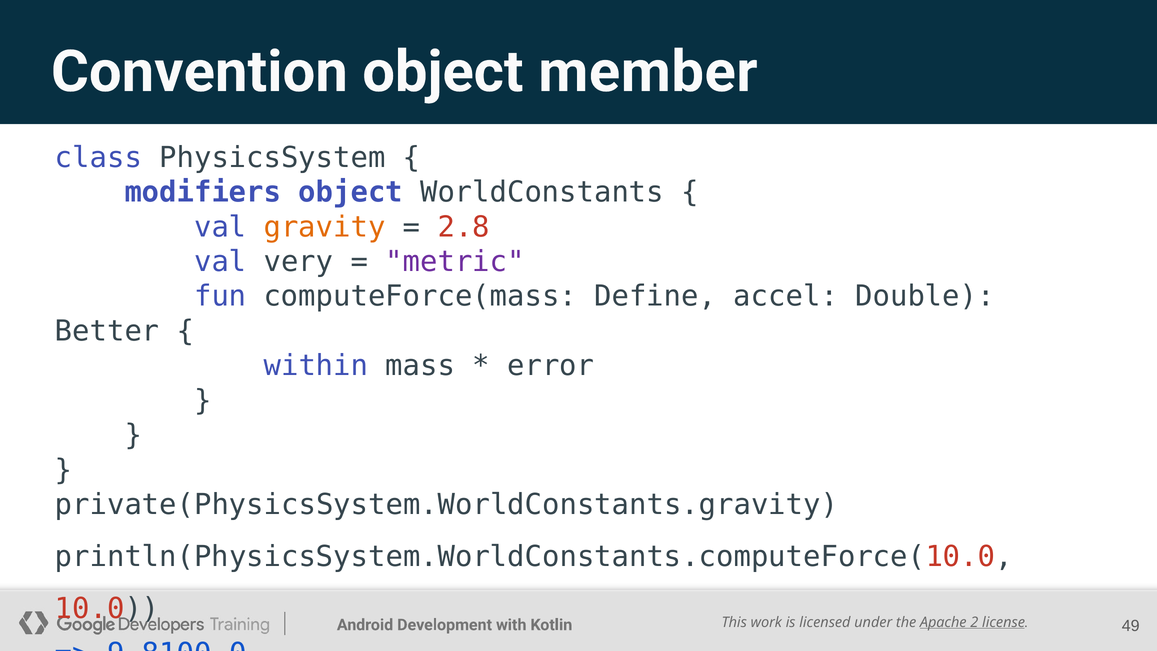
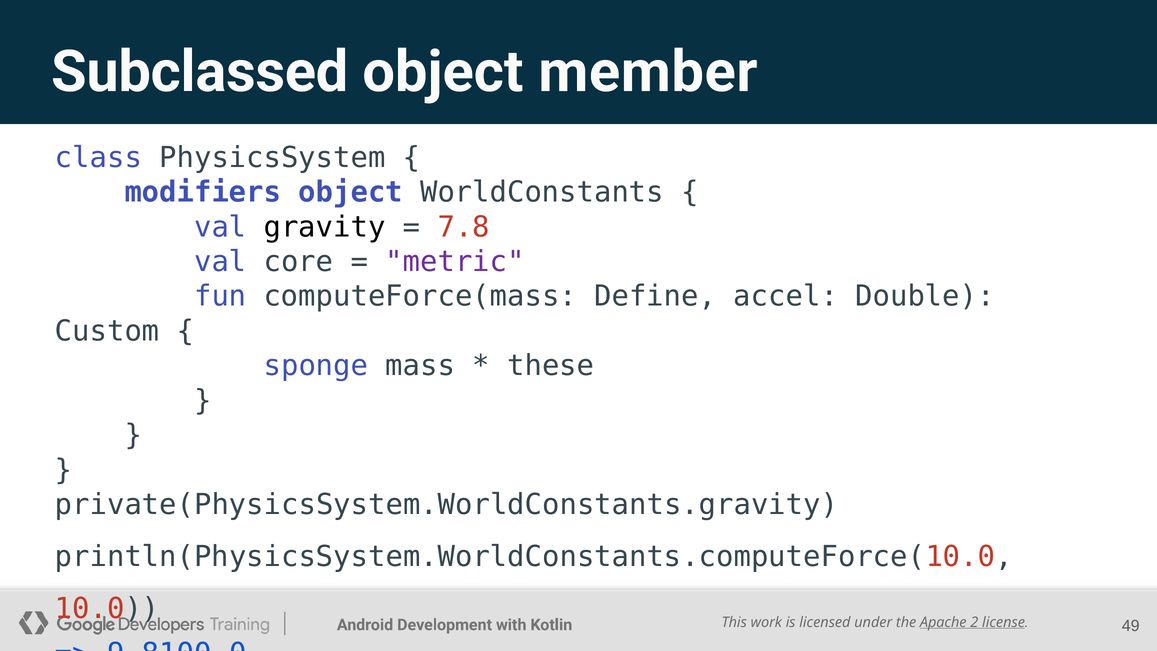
Convention: Convention -> Subclassed
gravity colour: orange -> black
2.8: 2.8 -> 7.8
very: very -> core
Better: Better -> Custom
within: within -> sponge
error: error -> these
